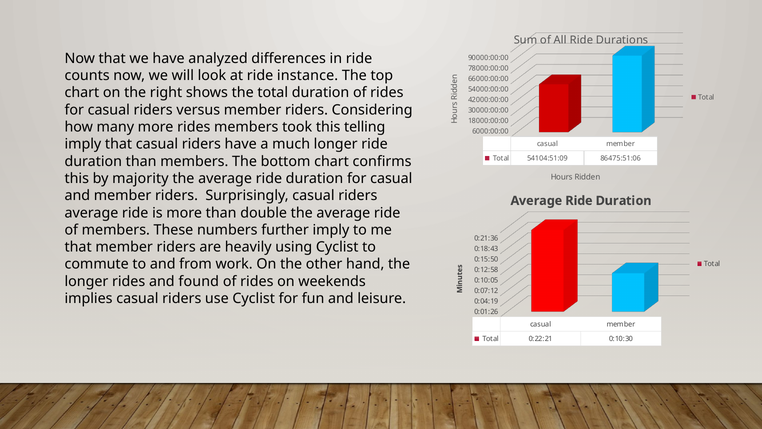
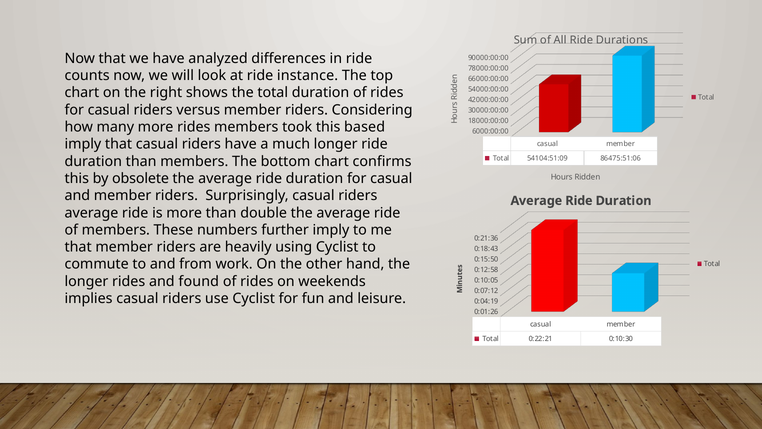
telling: telling -> based
majority: majority -> obsolete
